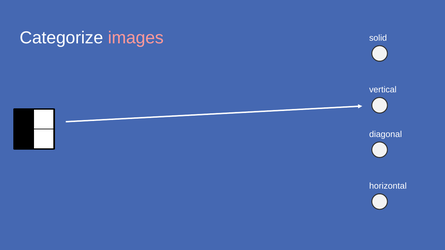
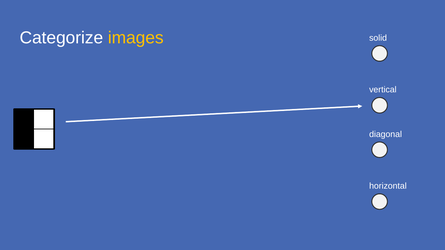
images colour: pink -> yellow
